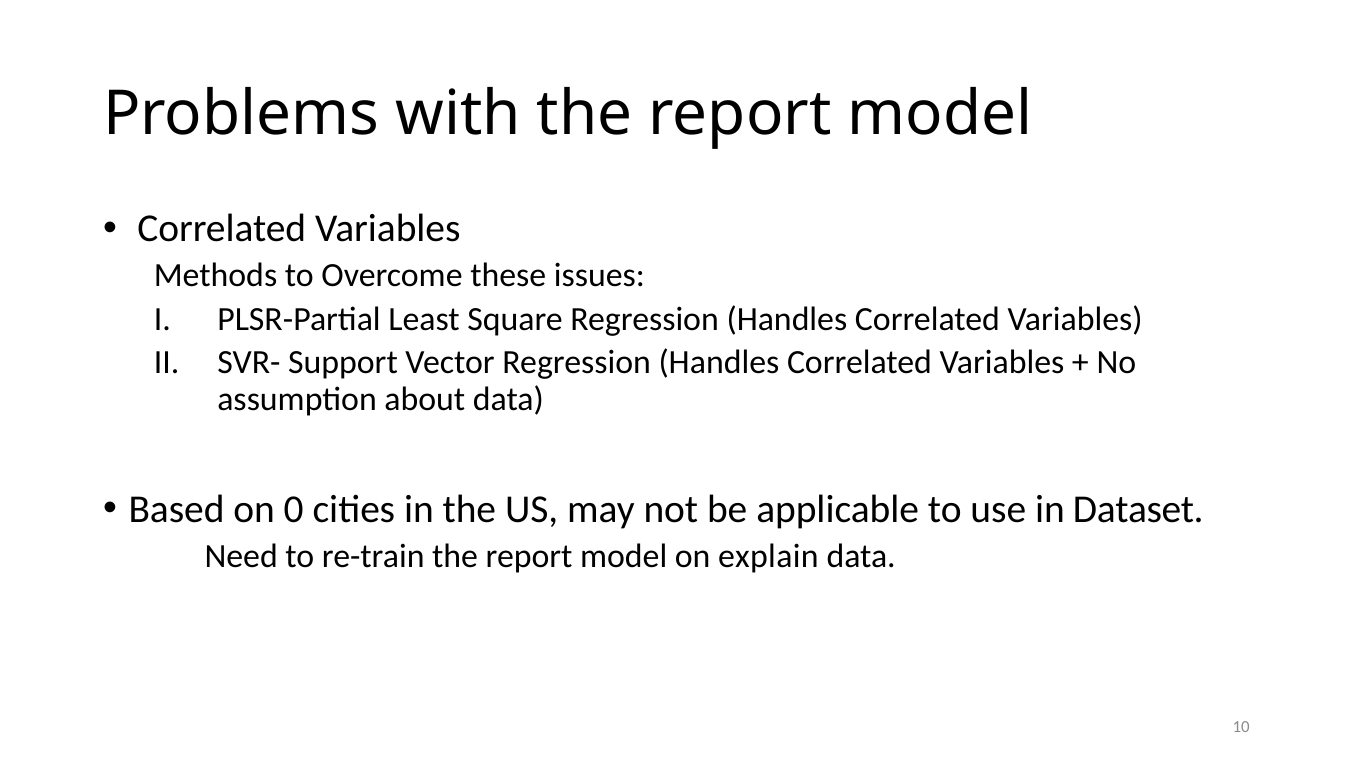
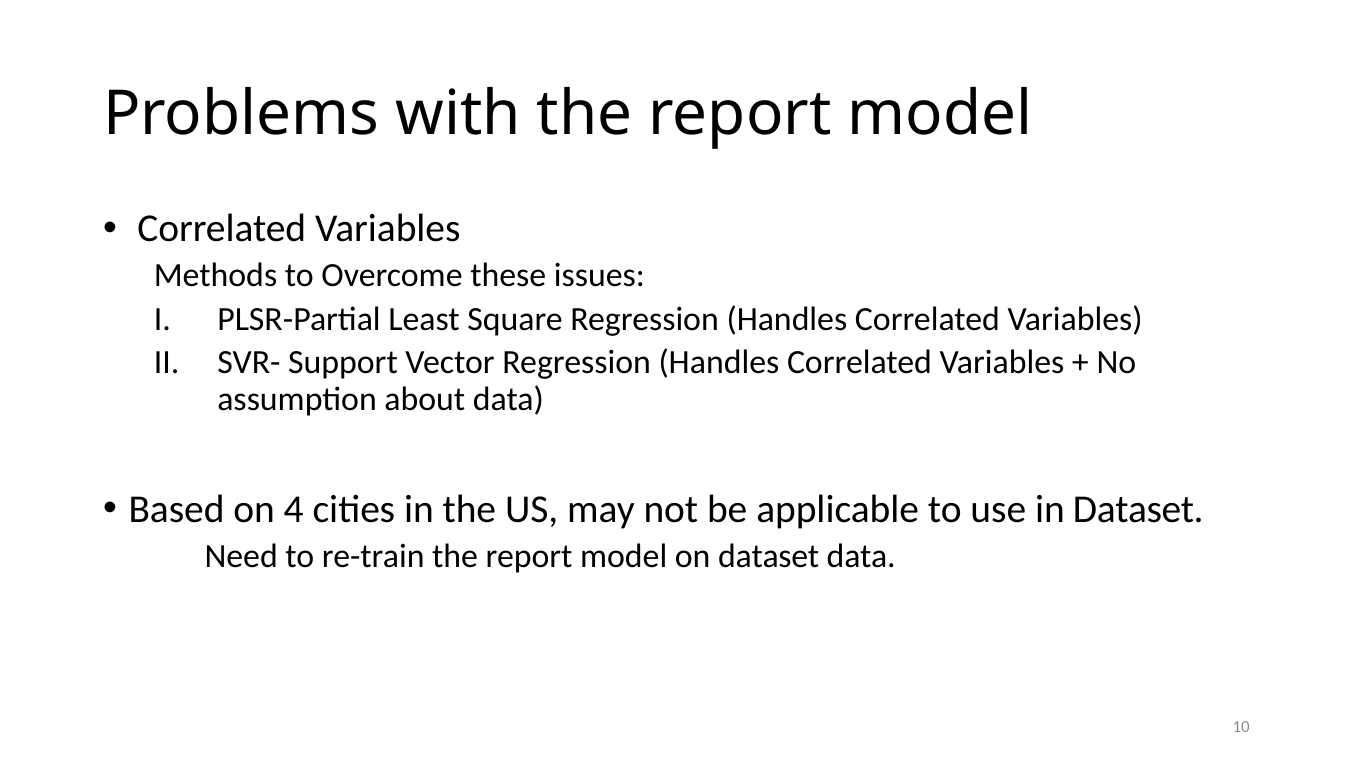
0: 0 -> 4
on explain: explain -> dataset
